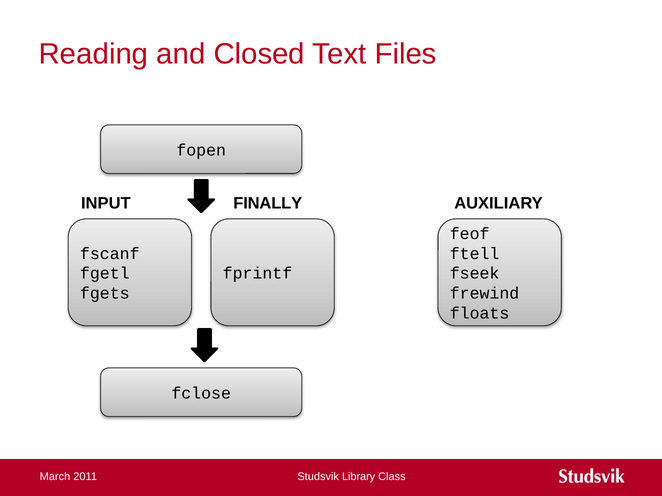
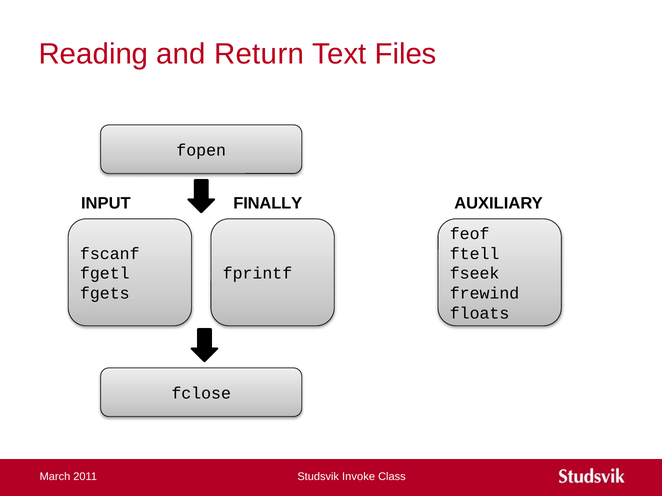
Closed: Closed -> Return
Library: Library -> Invoke
